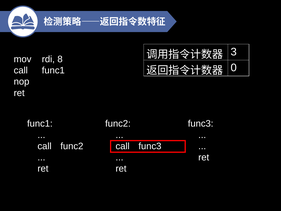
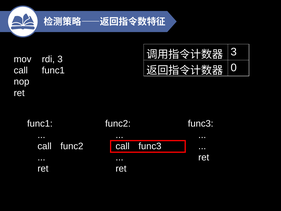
rdi 8: 8 -> 3
